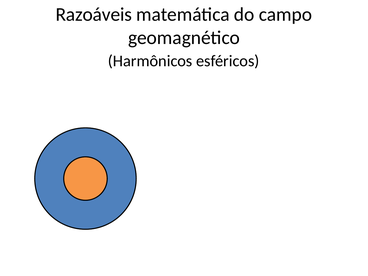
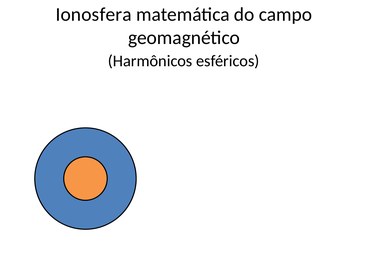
Razoáveis: Razoáveis -> Ionosfera
